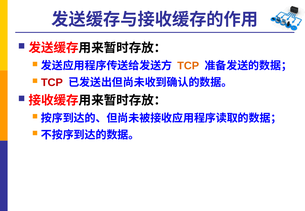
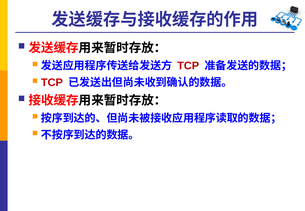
TCP at (188, 66) colour: orange -> red
